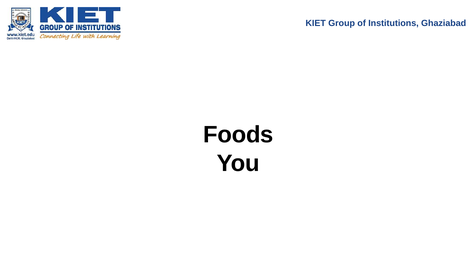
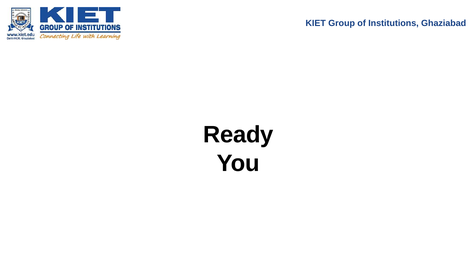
Foods: Foods -> Ready
